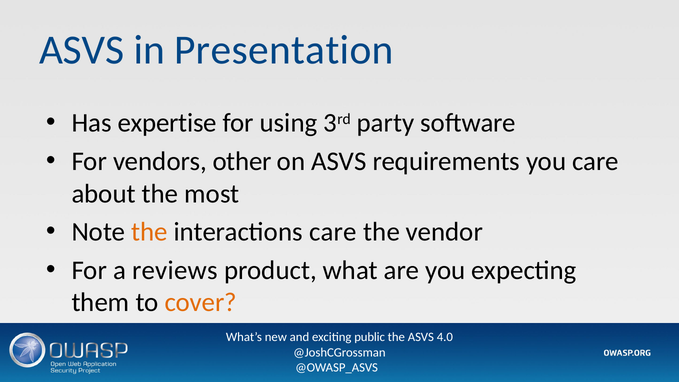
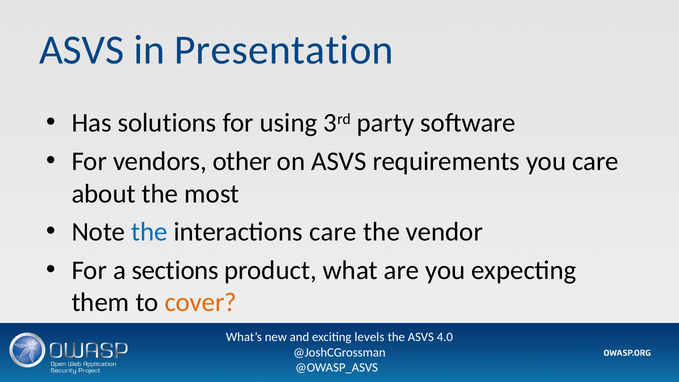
expertise: expertise -> solutions
the at (149, 232) colour: orange -> blue
reviews: reviews -> sections
public: public -> levels
